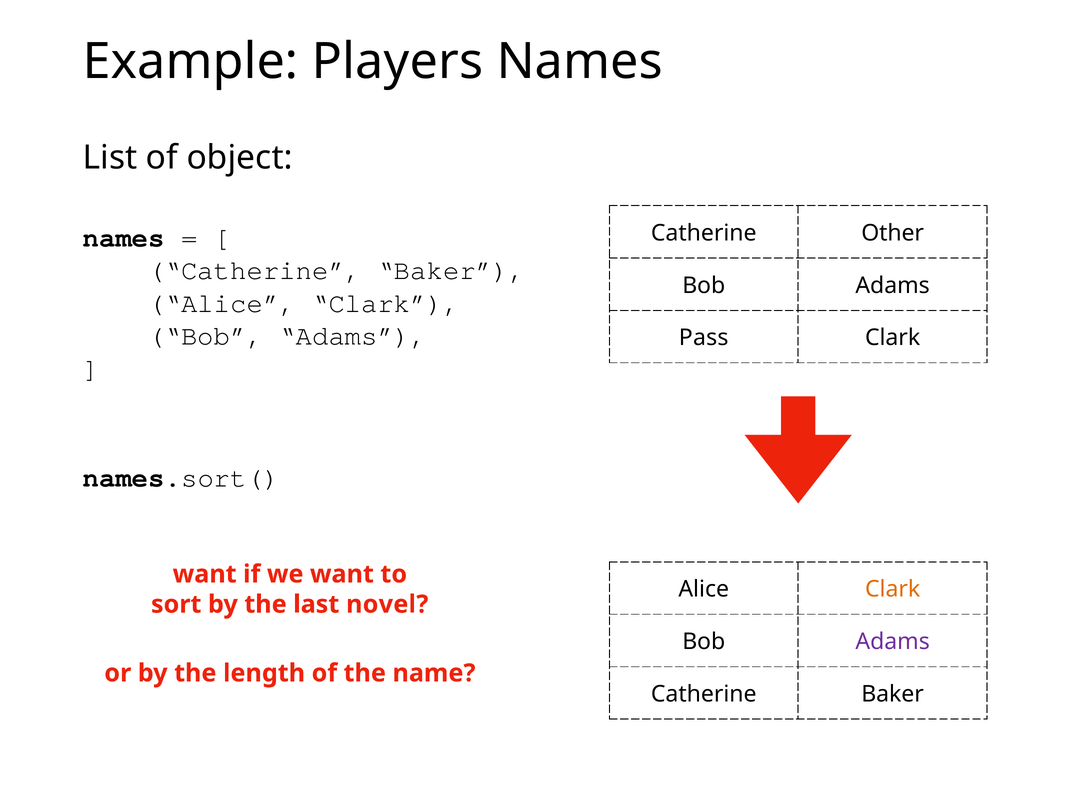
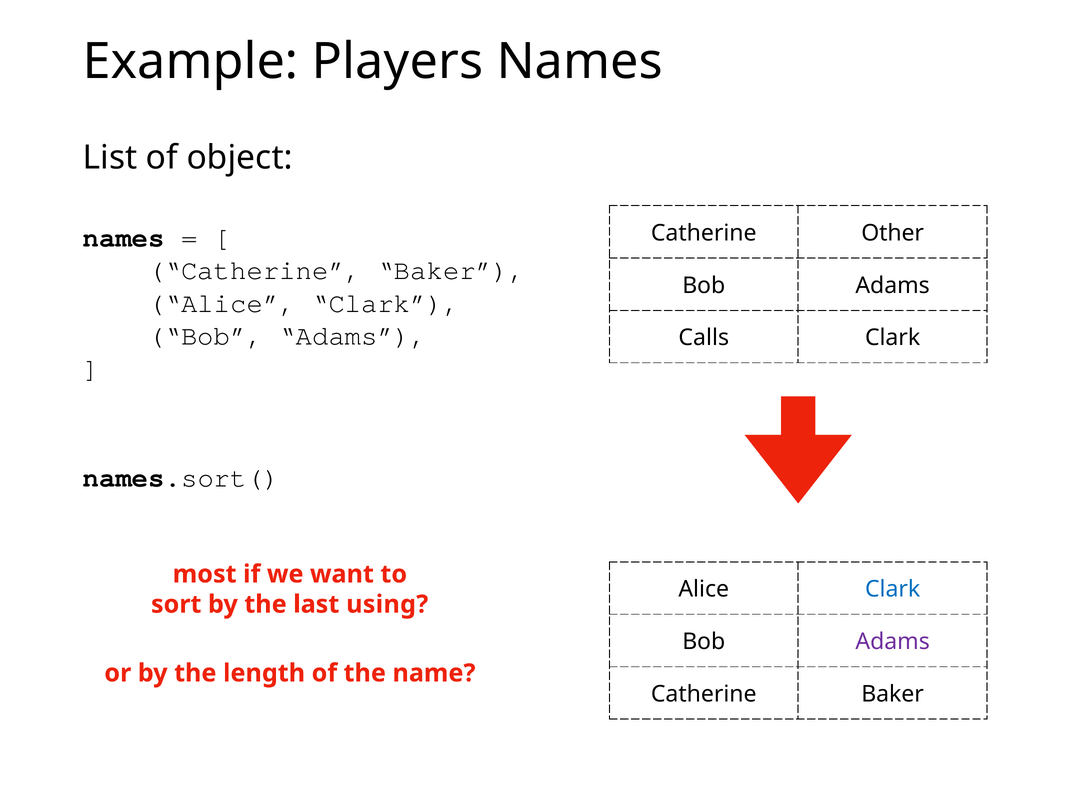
Pass: Pass -> Calls
want at (205, 575): want -> most
Clark at (893, 590) colour: orange -> blue
novel: novel -> using
